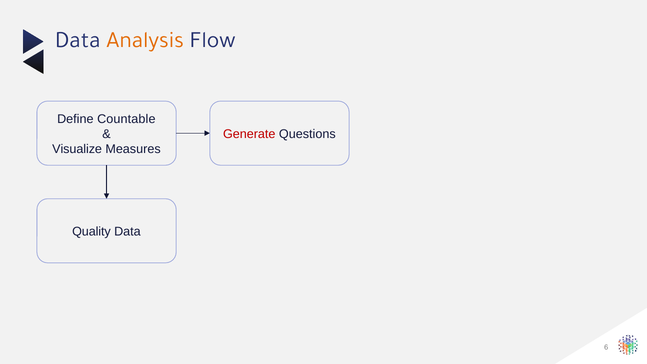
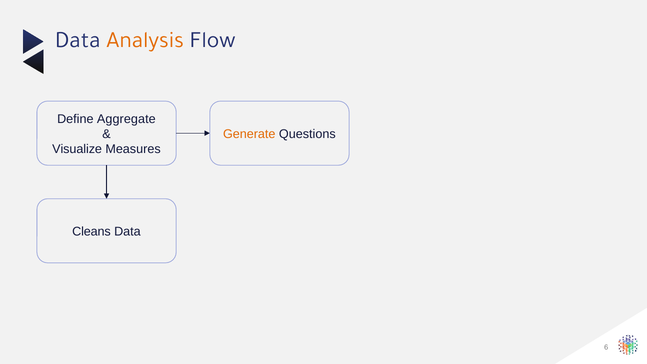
Countable: Countable -> Aggregate
Generate colour: red -> orange
Quality: Quality -> Cleans
